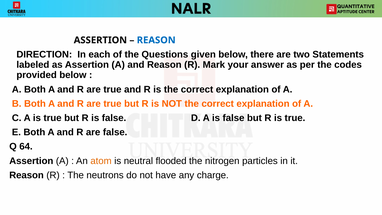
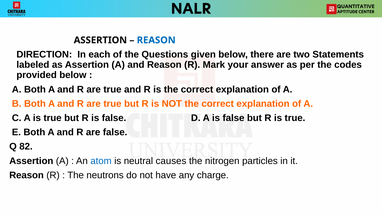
64: 64 -> 82
atom colour: orange -> blue
flooded: flooded -> causes
